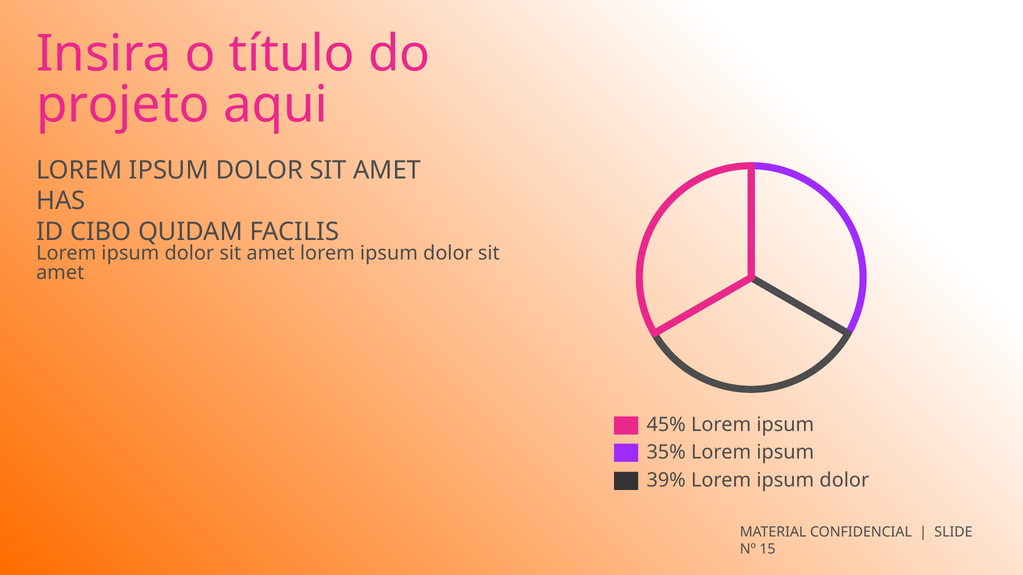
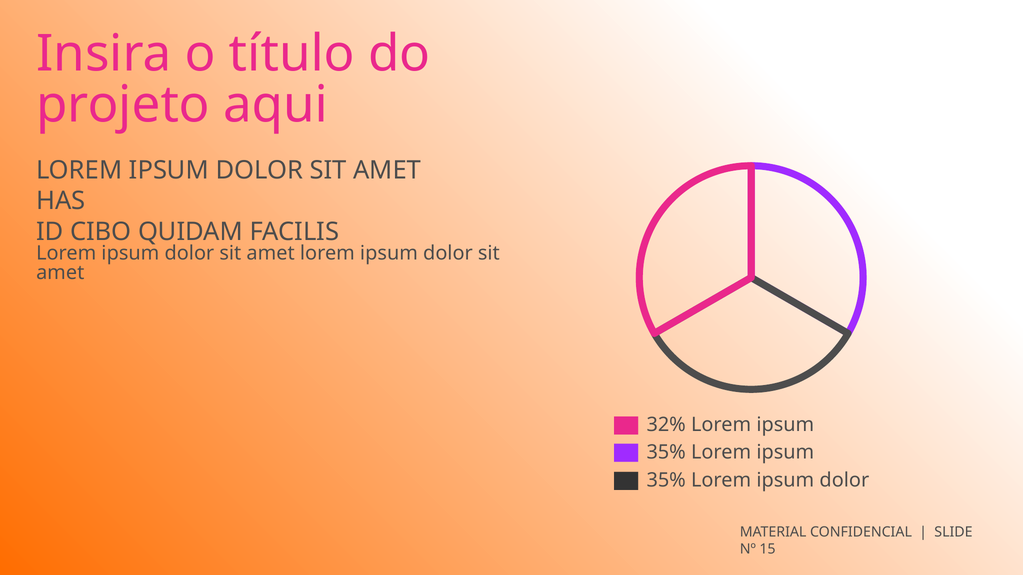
45%: 45% -> 32%
39% at (666, 481): 39% -> 35%
